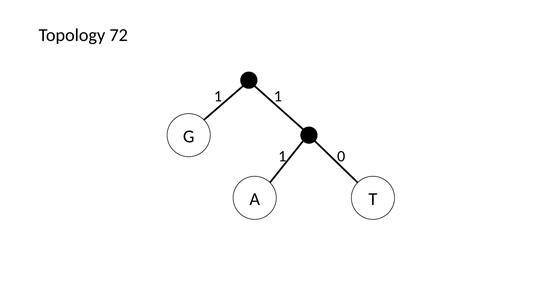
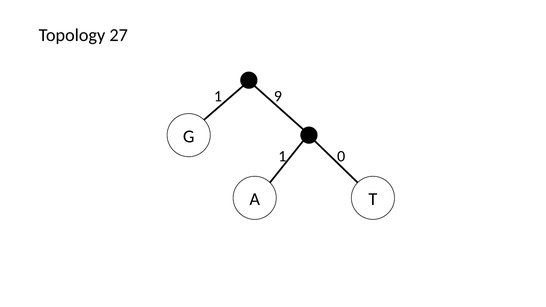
72: 72 -> 27
1 1: 1 -> 9
